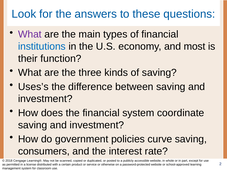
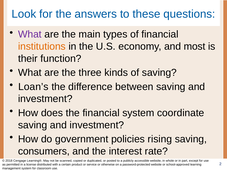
institutions colour: blue -> orange
Uses’s: Uses’s -> Loan’s
curve: curve -> rising
